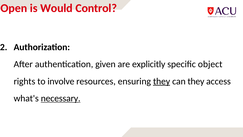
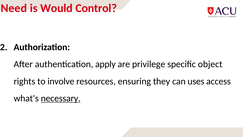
Open: Open -> Need
given: given -> apply
explicitly: explicitly -> privilege
they at (162, 81) underline: present -> none
can they: they -> uses
